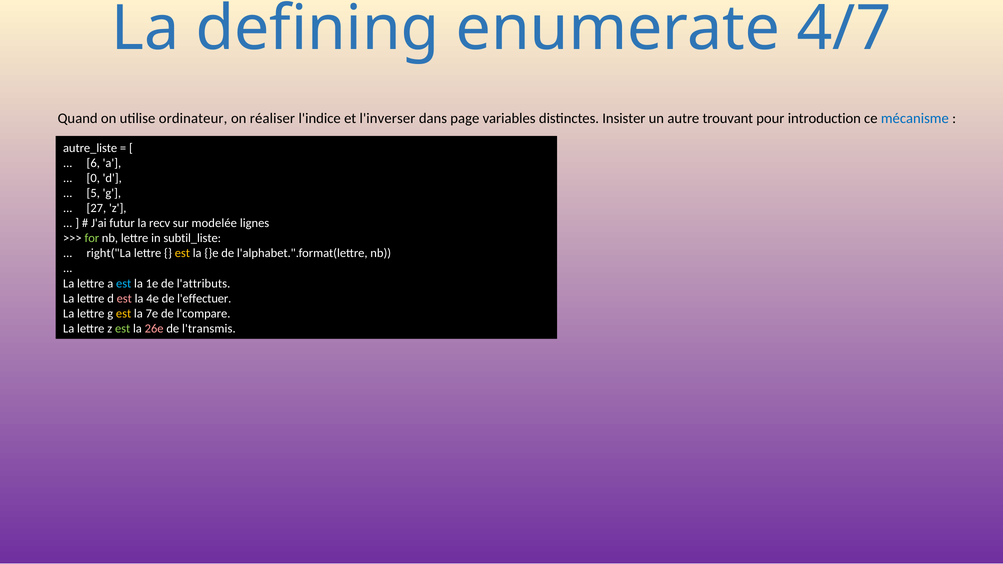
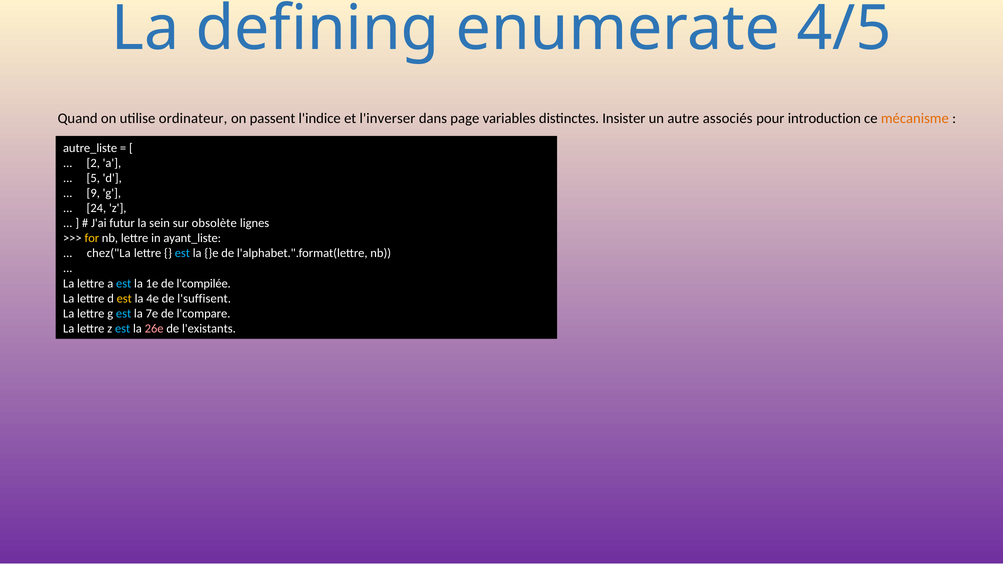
4/7: 4/7 -> 4/5
réaliser: réaliser -> passent
trouvant: trouvant -> associés
mécanisme colour: blue -> orange
6: 6 -> 2
0: 0 -> 5
5: 5 -> 9
27: 27 -> 24
recv: recv -> sein
modelée: modelée -> obsolète
for colour: light green -> yellow
subtil_liste: subtil_liste -> ayant_liste
right("La: right("La -> chez("La
est at (182, 253) colour: yellow -> light blue
l'attributs: l'attributs -> l'compilée
est at (124, 299) colour: pink -> yellow
l'effectuer: l'effectuer -> l'suffisent
est at (124, 314) colour: yellow -> light blue
est at (123, 329) colour: light green -> light blue
l'transmis: l'transmis -> l'existants
